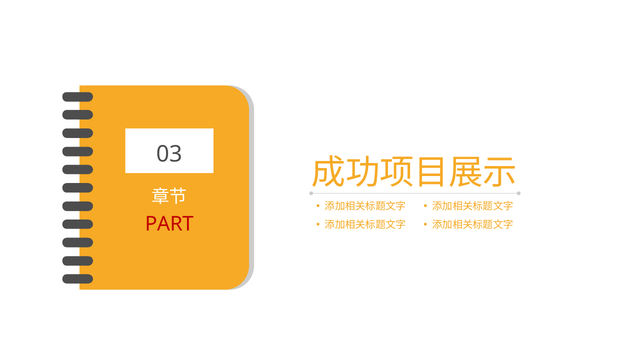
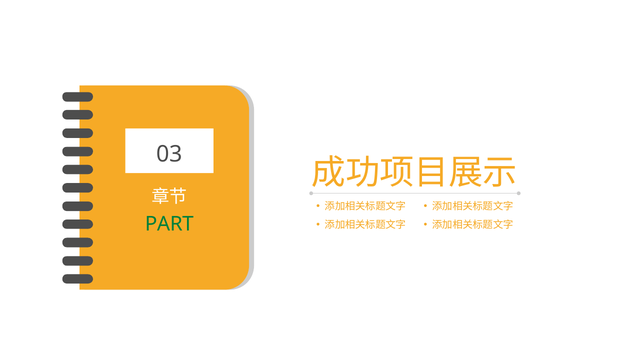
PART colour: red -> green
